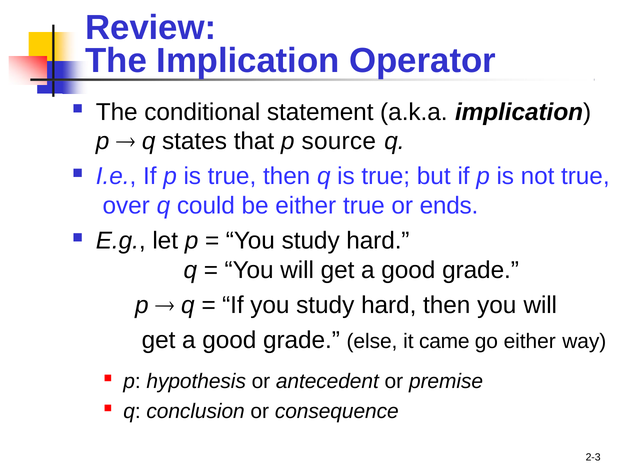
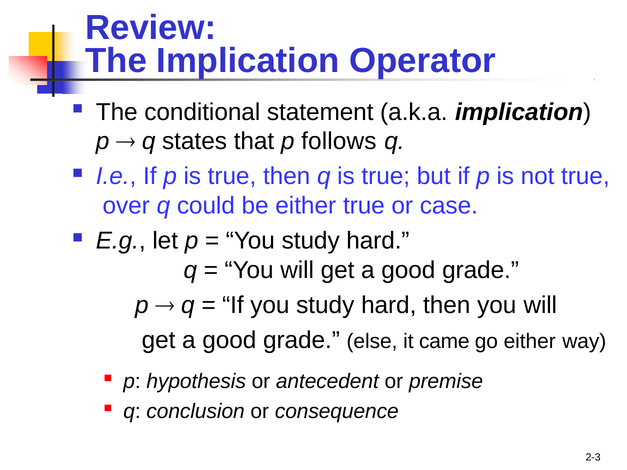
source: source -> follows
ends: ends -> case
